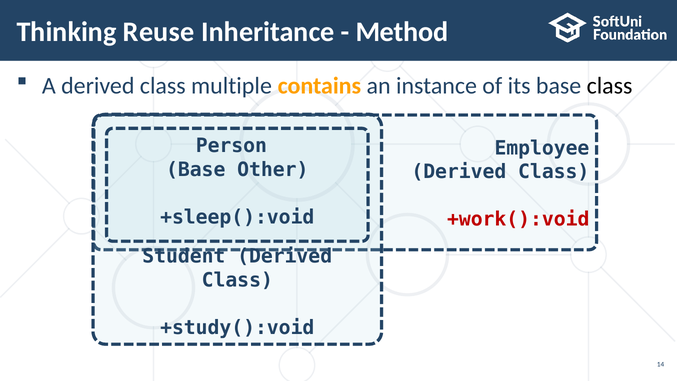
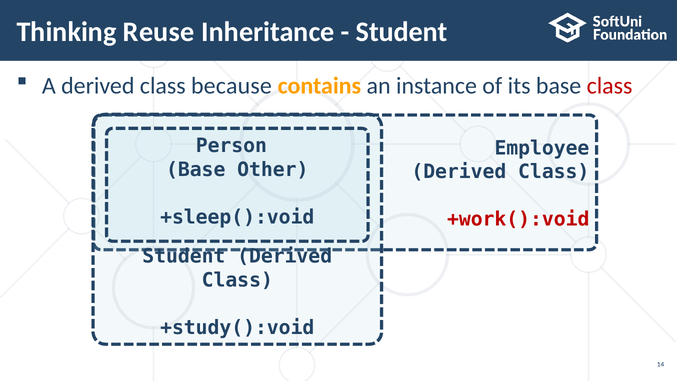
Method at (402, 32): Method -> Student
multiple: multiple -> because
class at (610, 86) colour: black -> red
